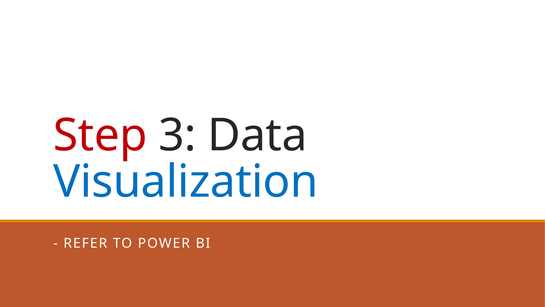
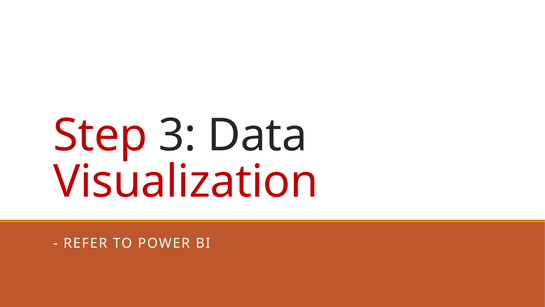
Visualization colour: blue -> red
